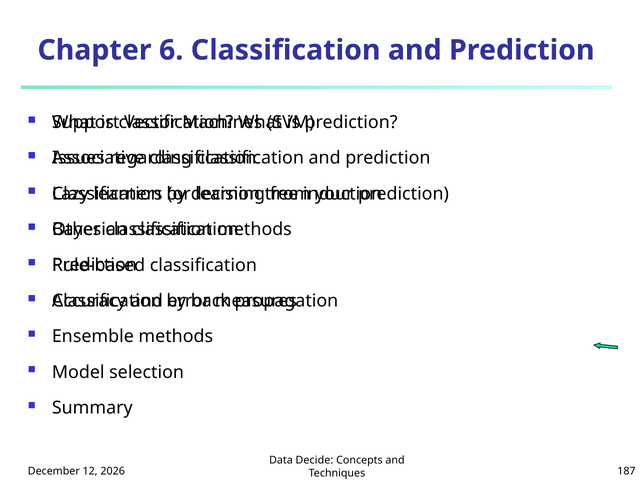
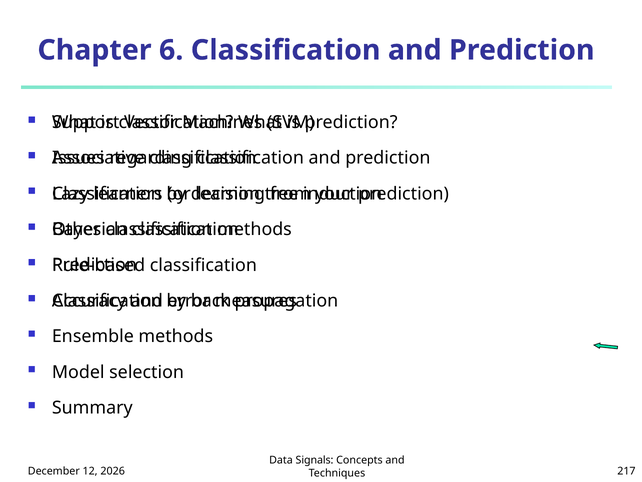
Decide: Decide -> Signals
187: 187 -> 217
